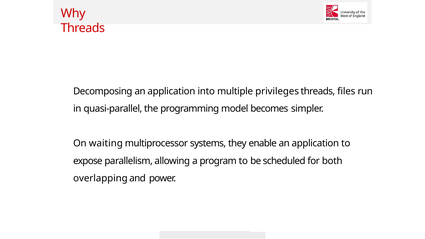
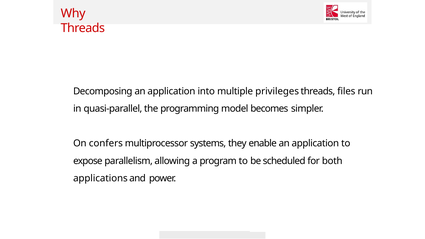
waiting: waiting -> confers
overlapping: overlapping -> applications
